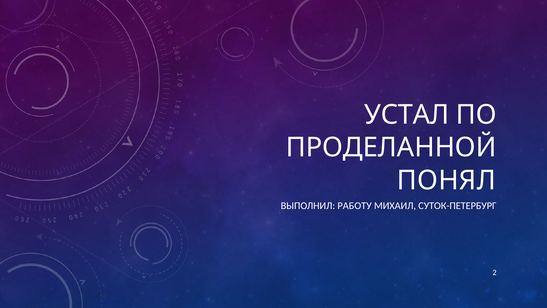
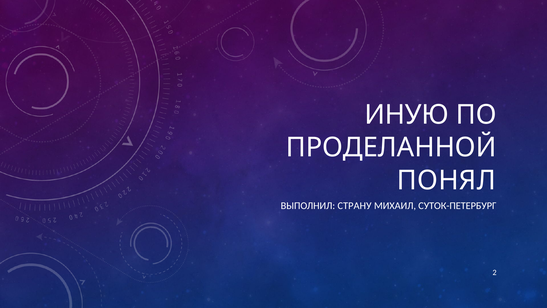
УСТАЛ: УСТАЛ -> ИНУЮ
РАБОТУ: РАБОТУ -> СТРАНУ
